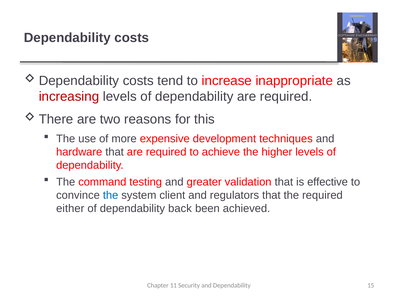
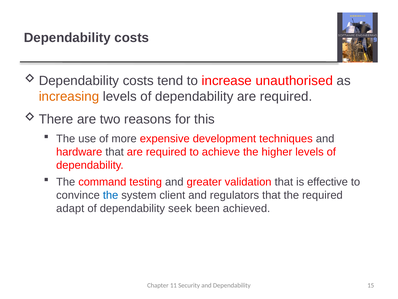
inappropriate: inappropriate -> unauthorised
increasing colour: red -> orange
either: either -> adapt
back: back -> seek
